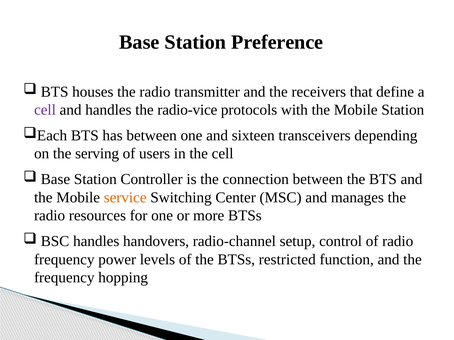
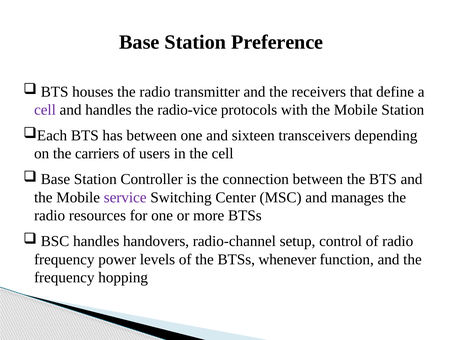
serving: serving -> carriers
service colour: orange -> purple
restricted: restricted -> whenever
